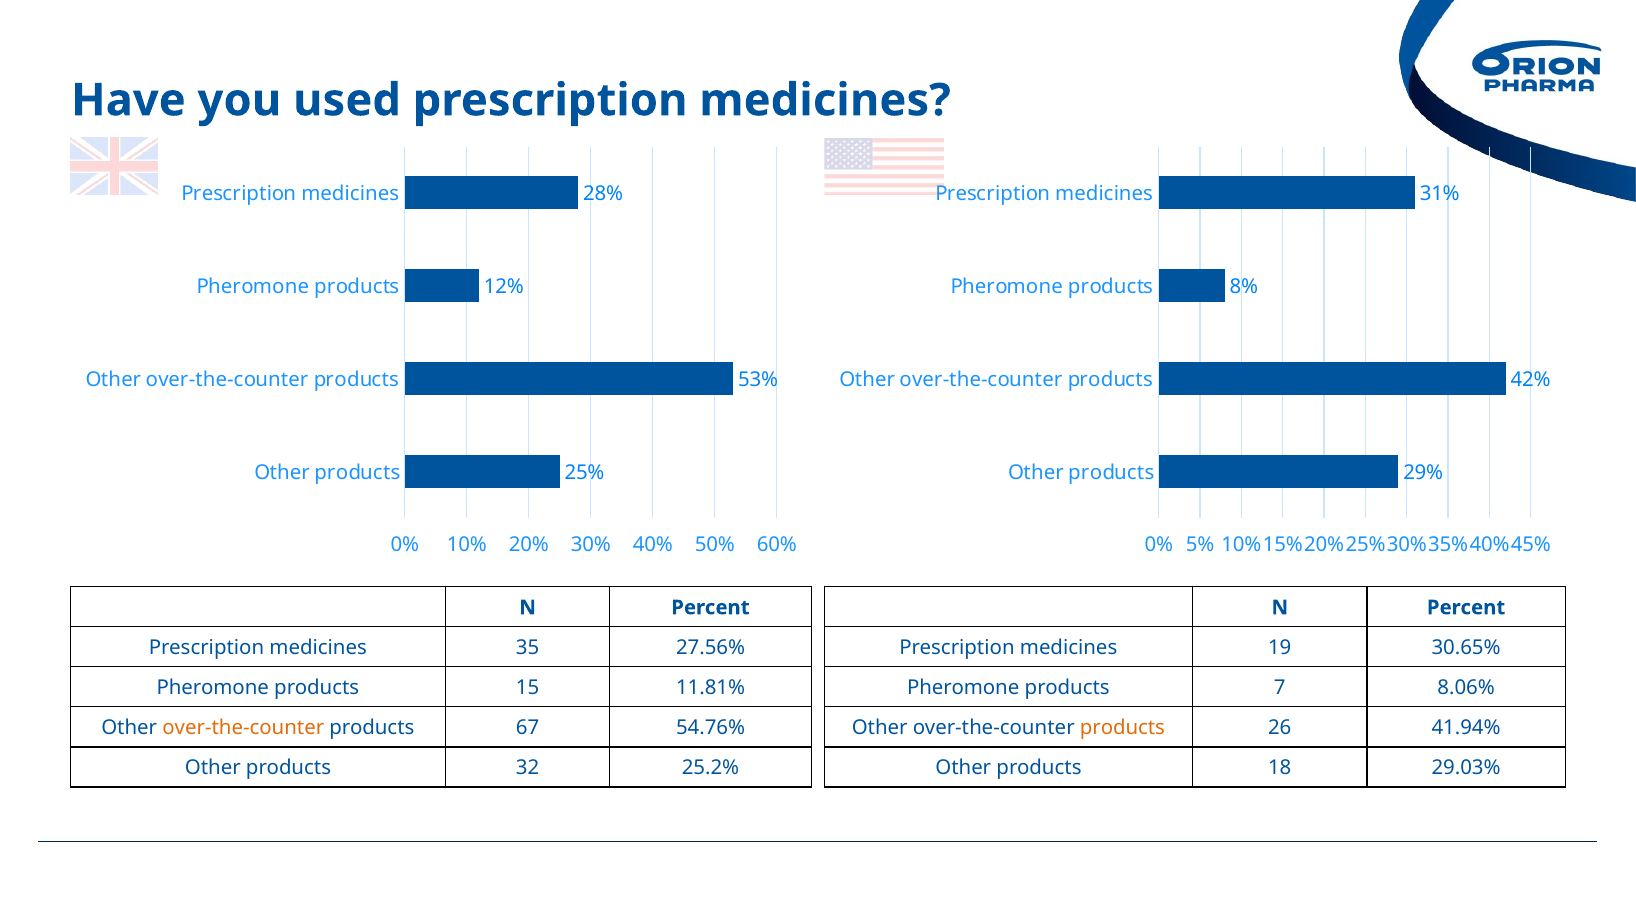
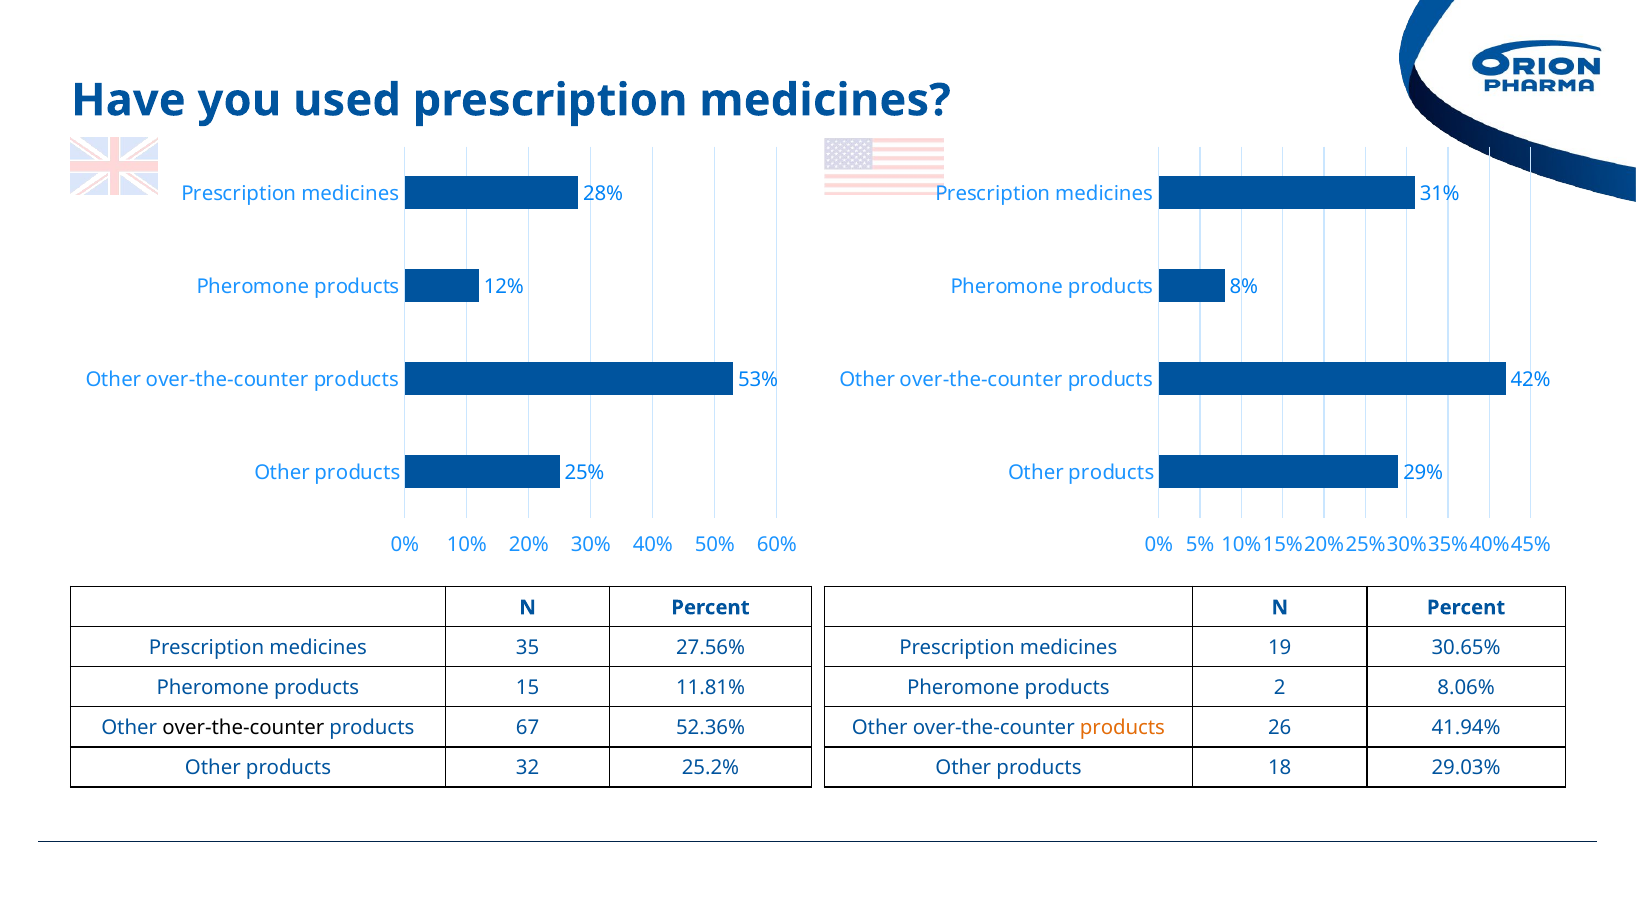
7: 7 -> 2
over-the-counter at (243, 728) colour: orange -> black
54.76%: 54.76% -> 52.36%
